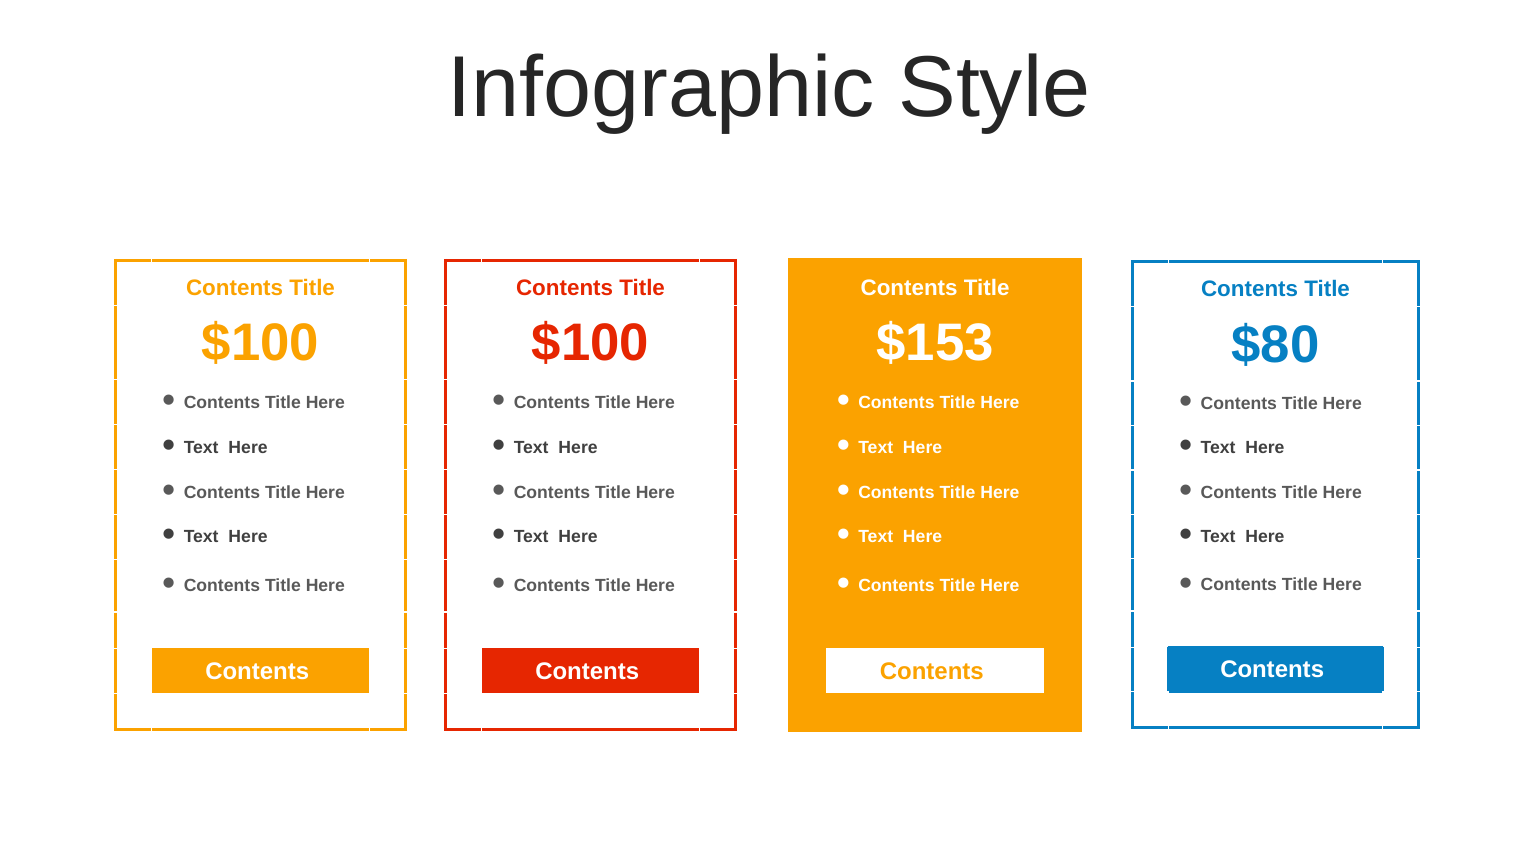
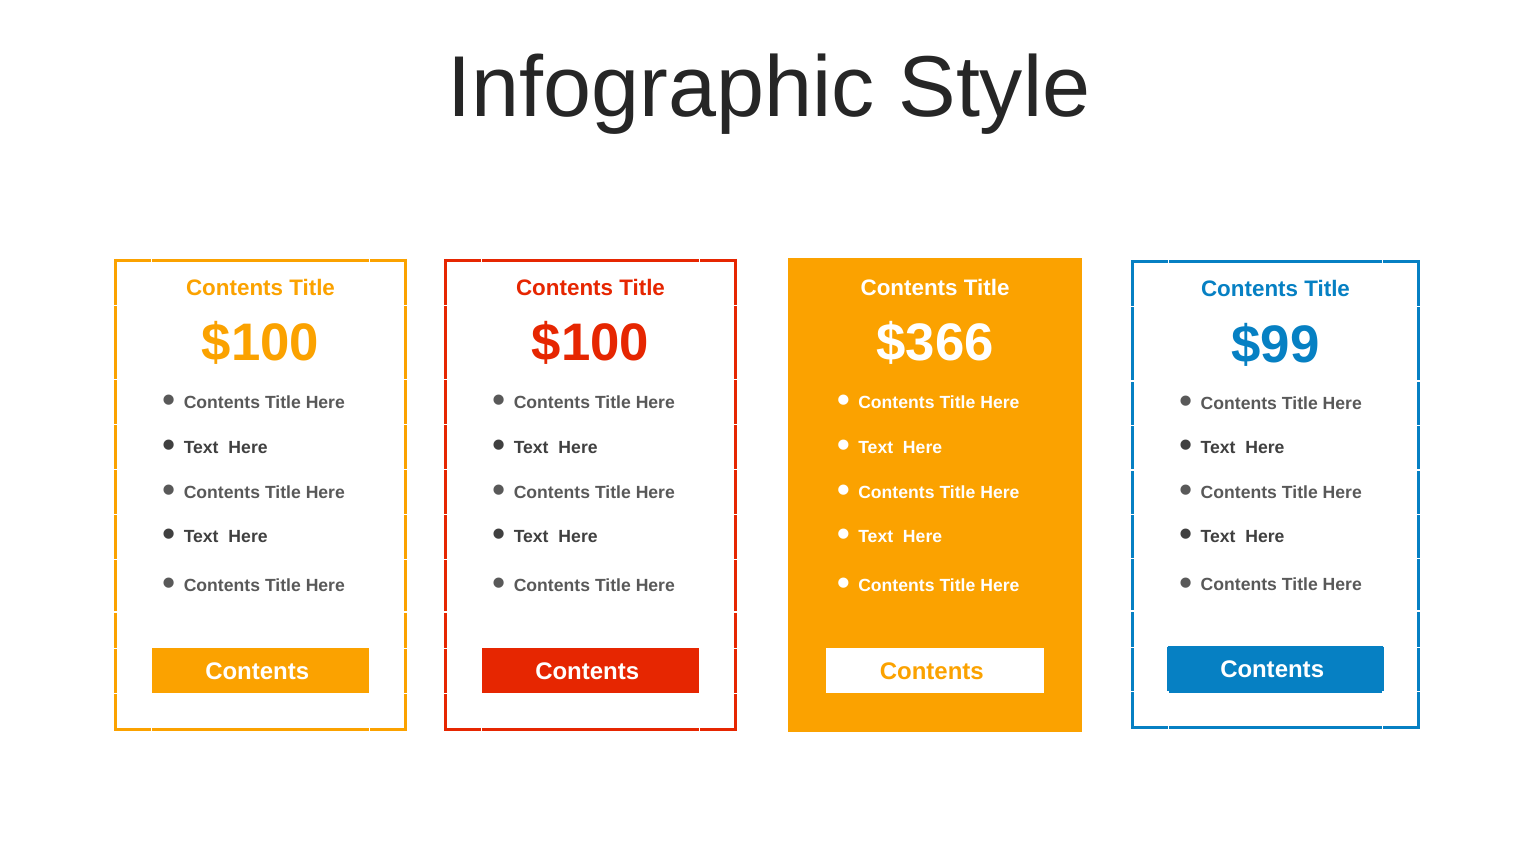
$153: $153 -> $366
$80: $80 -> $99
